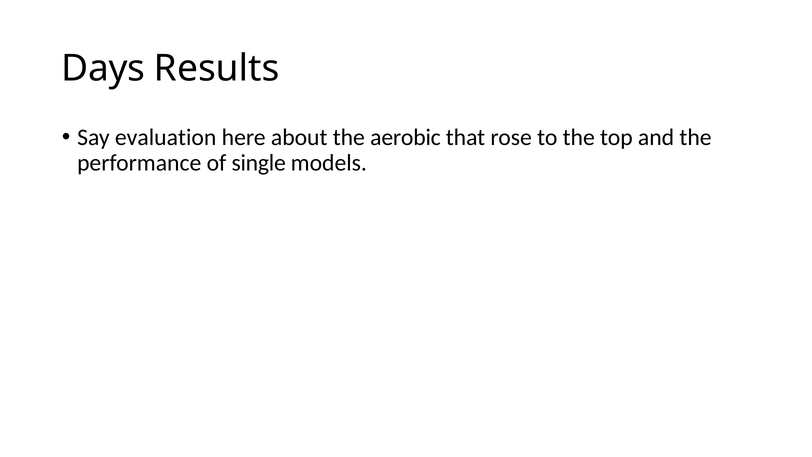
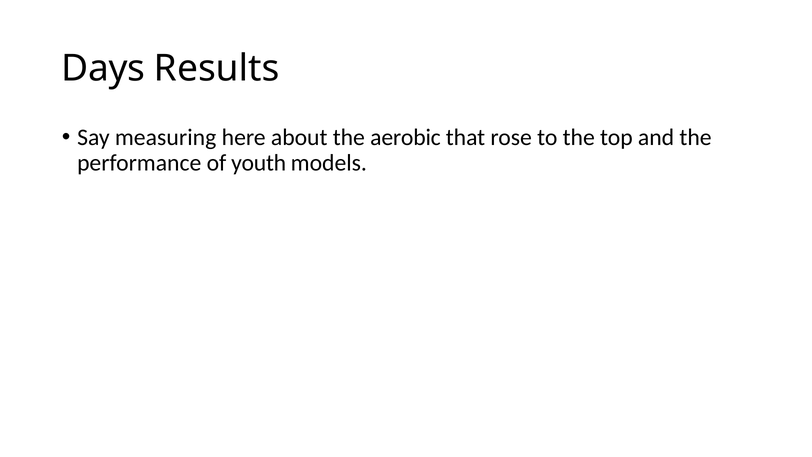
evaluation: evaluation -> measuring
single: single -> youth
